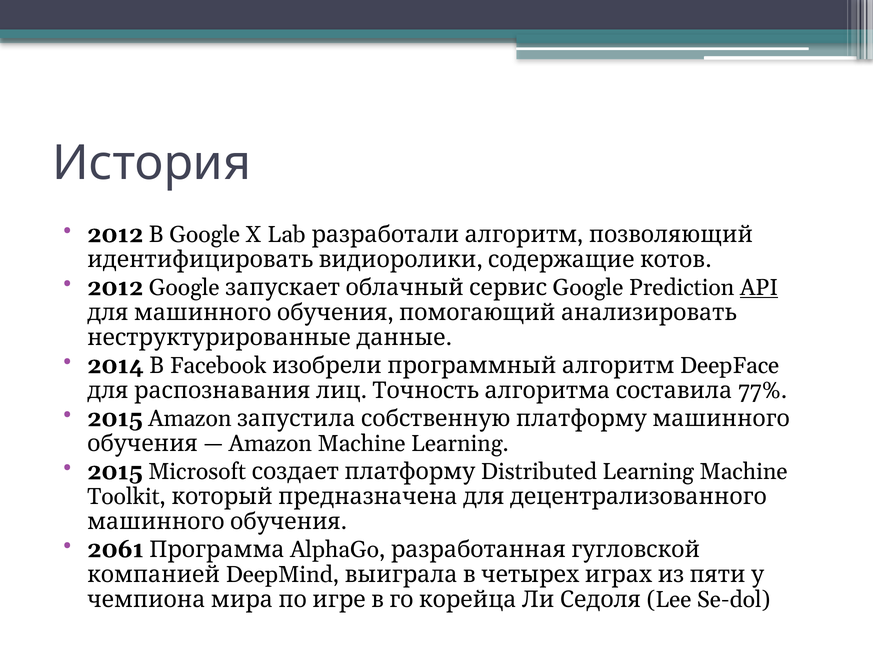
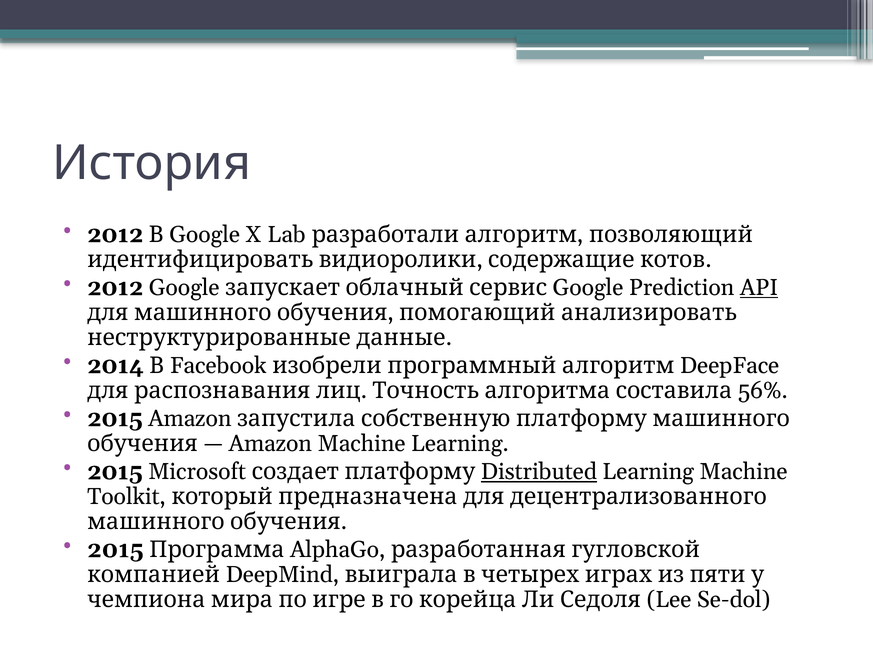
77%: 77% -> 56%
Distributed underline: none -> present
2061 at (116, 549): 2061 -> 2015
